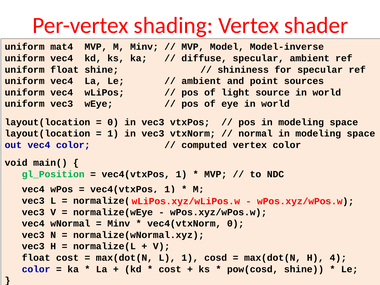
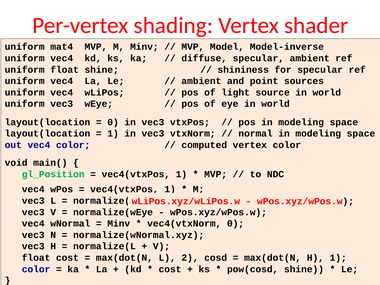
L 1: 1 -> 2
H 4: 4 -> 1
